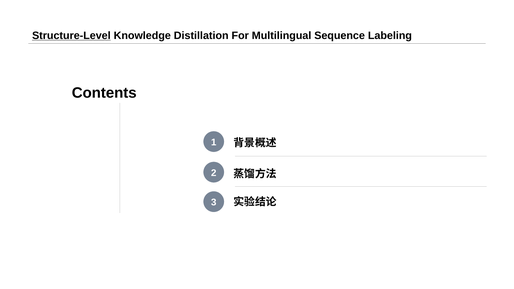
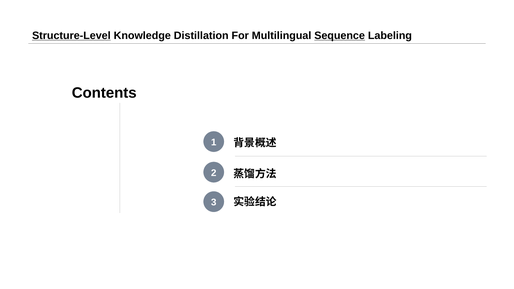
Sequence underline: none -> present
